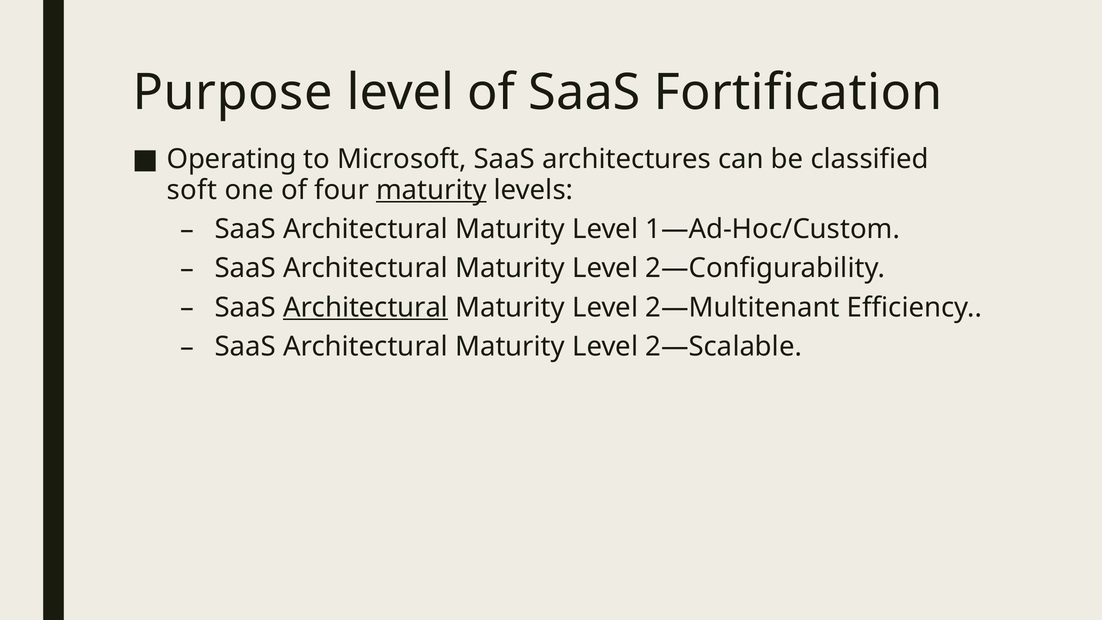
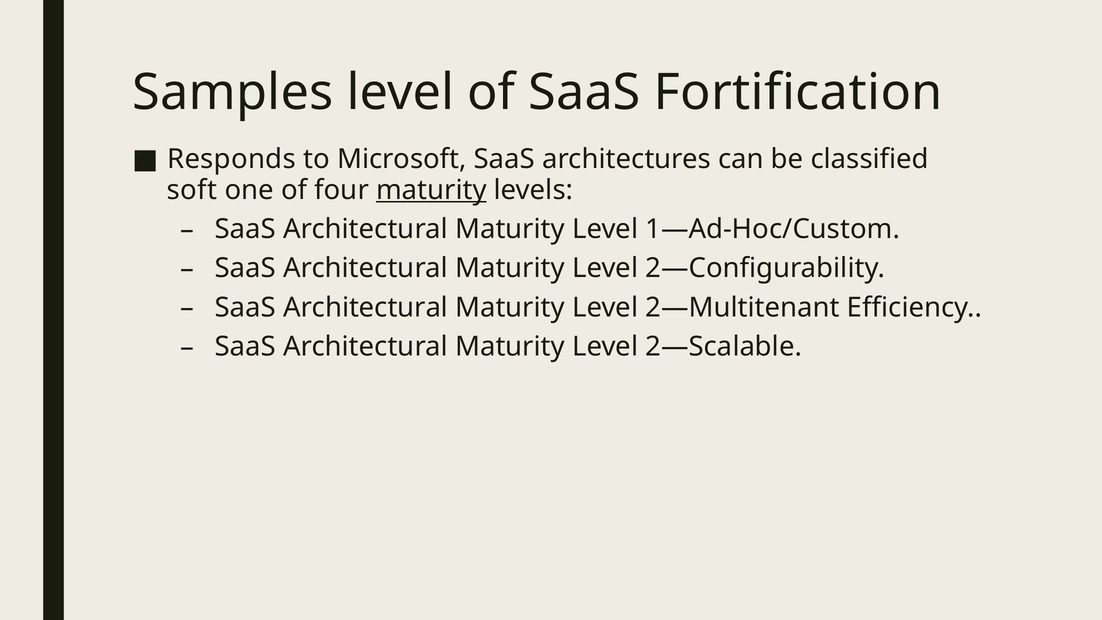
Purpose: Purpose -> Samples
Operating: Operating -> Responds
Architectural at (366, 307) underline: present -> none
